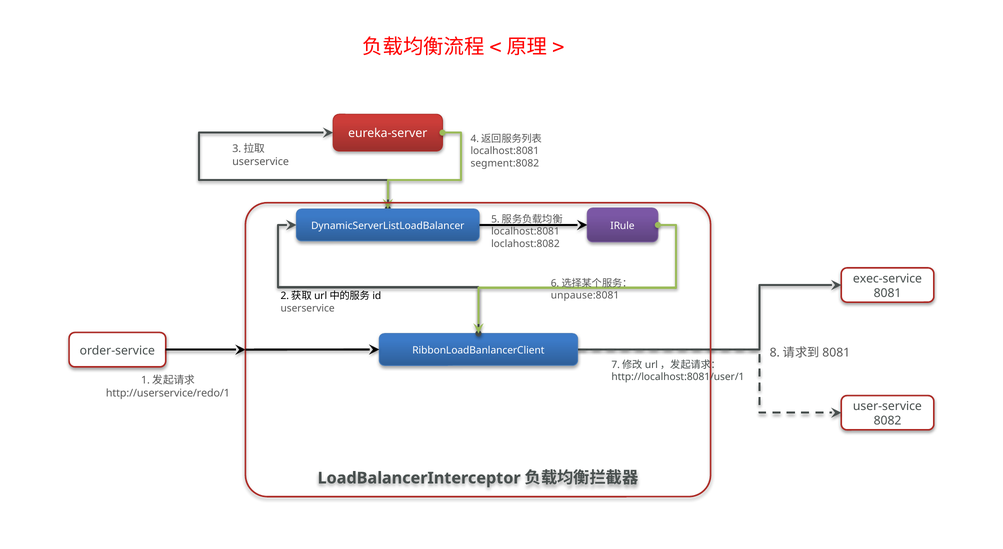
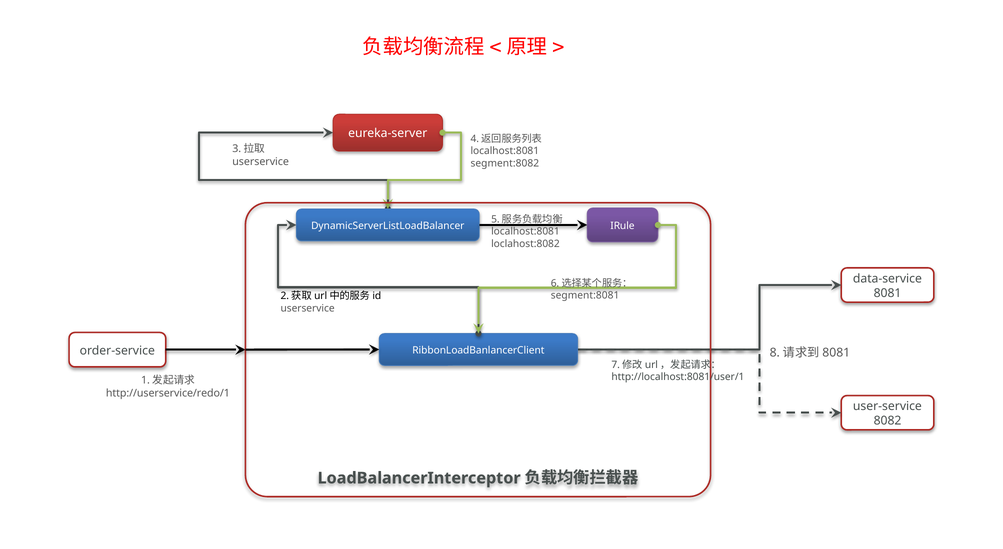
exec-service: exec-service -> data-service
unpause:8081: unpause:8081 -> segment:8081
